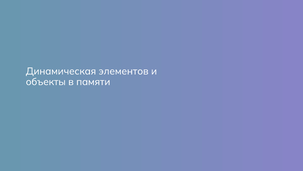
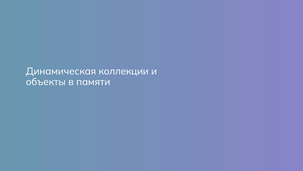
элементов: элементов -> коллекции
